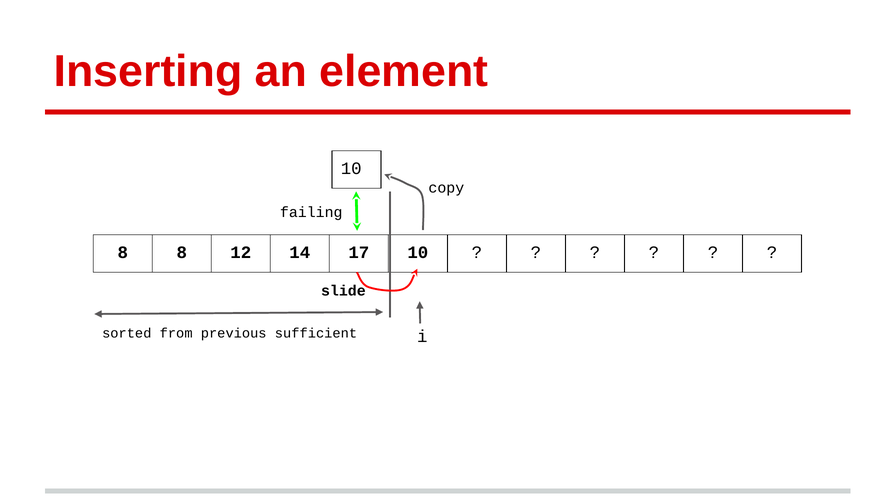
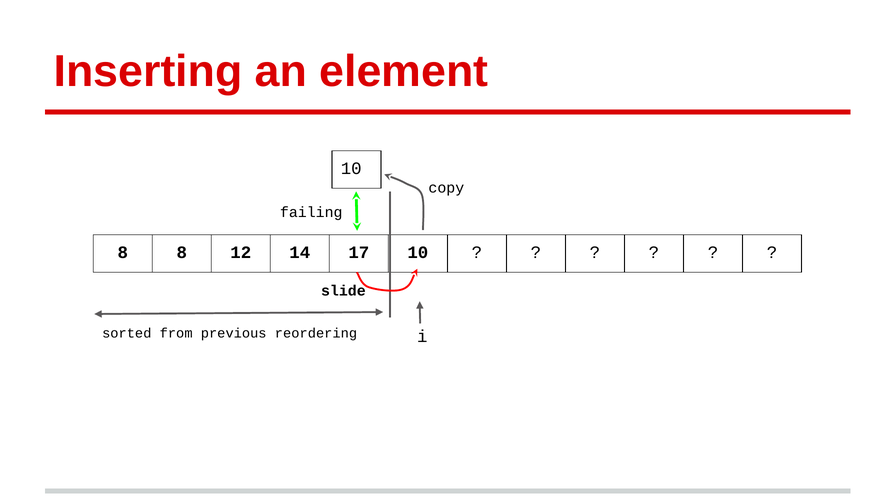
sufficient: sufficient -> reordering
